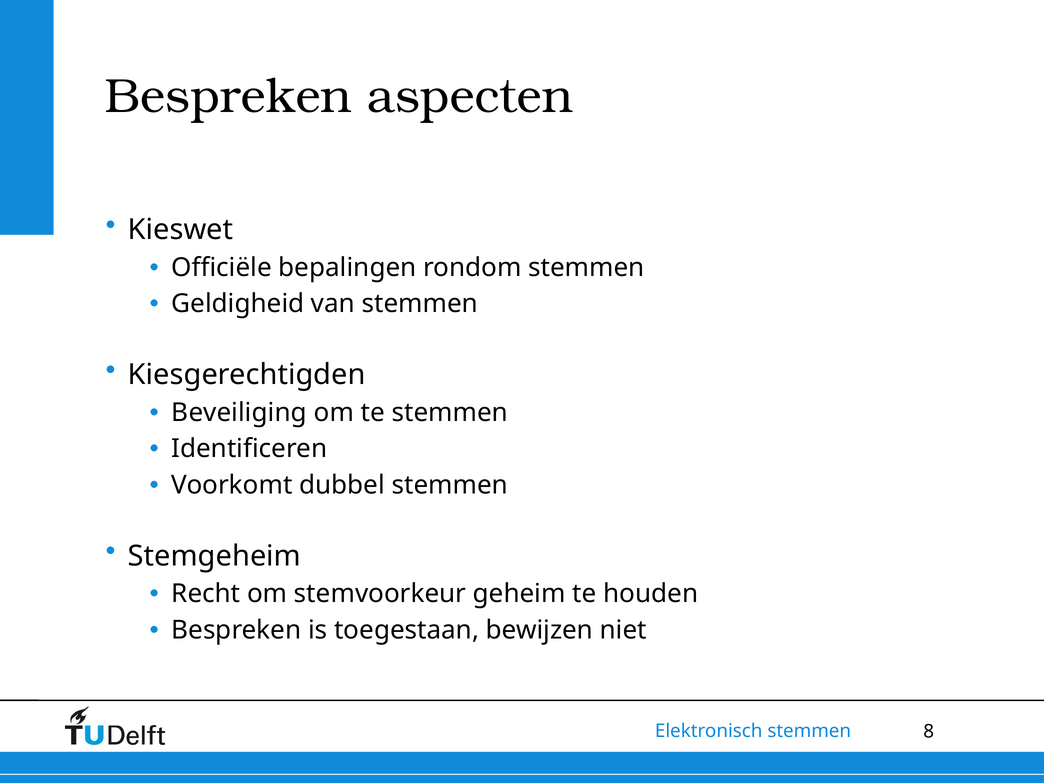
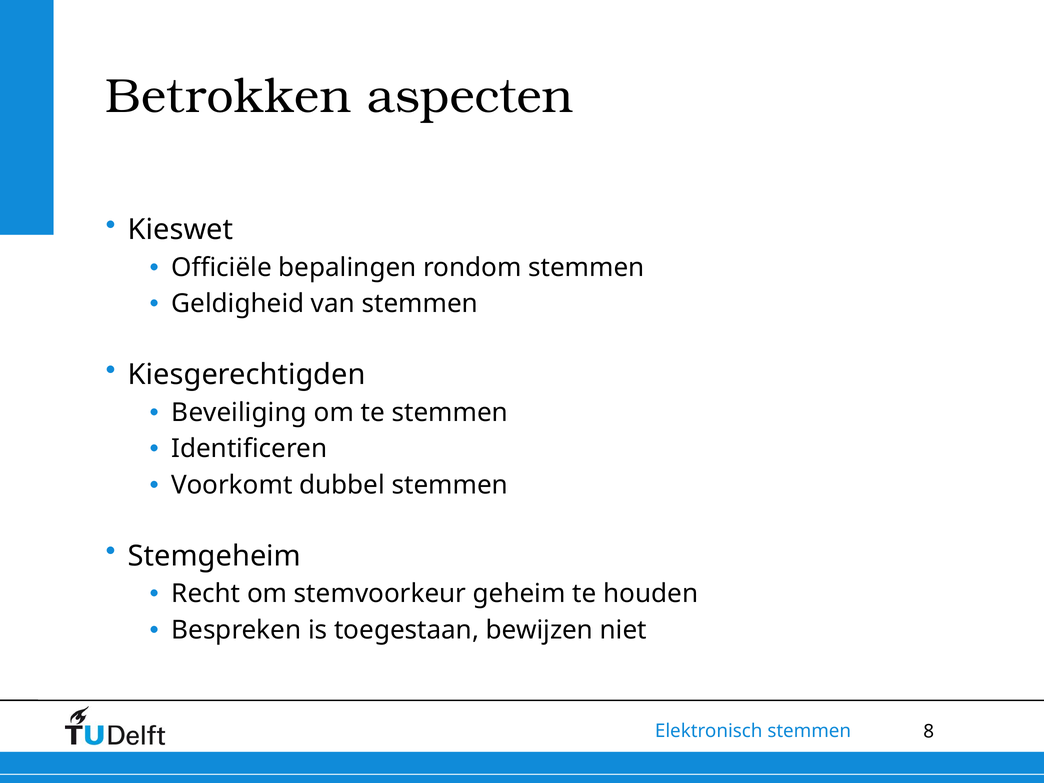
Bespreken at (228, 96): Bespreken -> Betrokken
